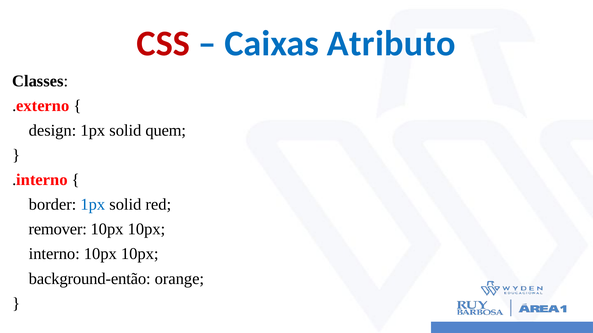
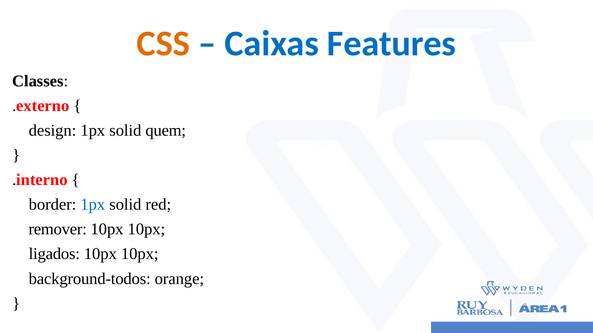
CSS colour: red -> orange
Atributo: Atributo -> Features
interno: interno -> ligados
background-então: background-então -> background-todos
